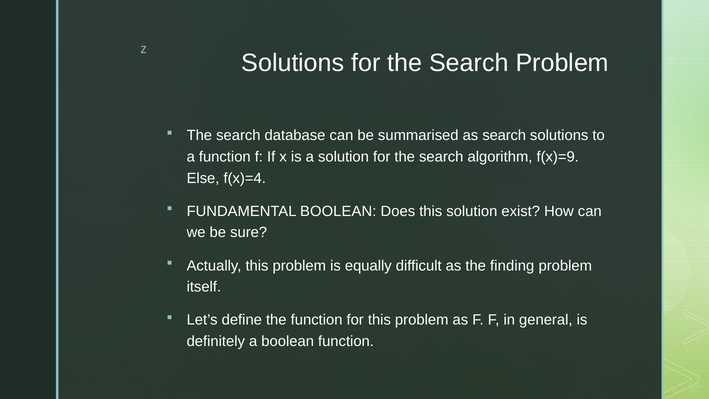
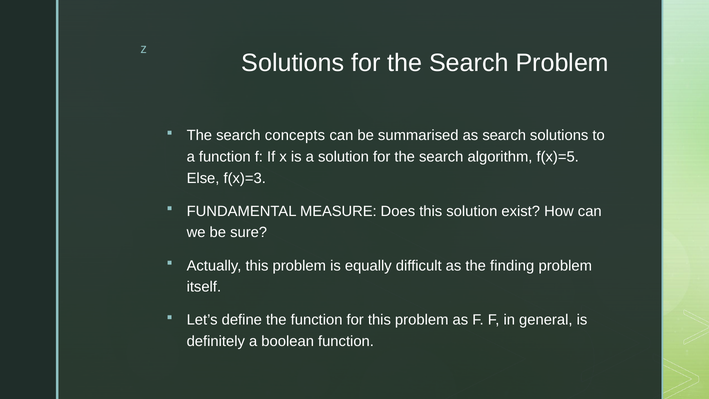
database: database -> concepts
f(x)=9: f(x)=9 -> f(x)=5
f(x)=4: f(x)=4 -> f(x)=3
FUNDAMENTAL BOOLEAN: BOOLEAN -> MEASURE
